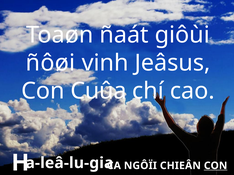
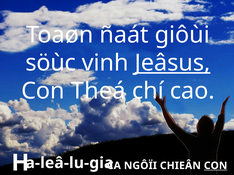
ñôøi: ñôøi -> söùc
Jeâsus underline: none -> present
Cuûa: Cuûa -> Theá
